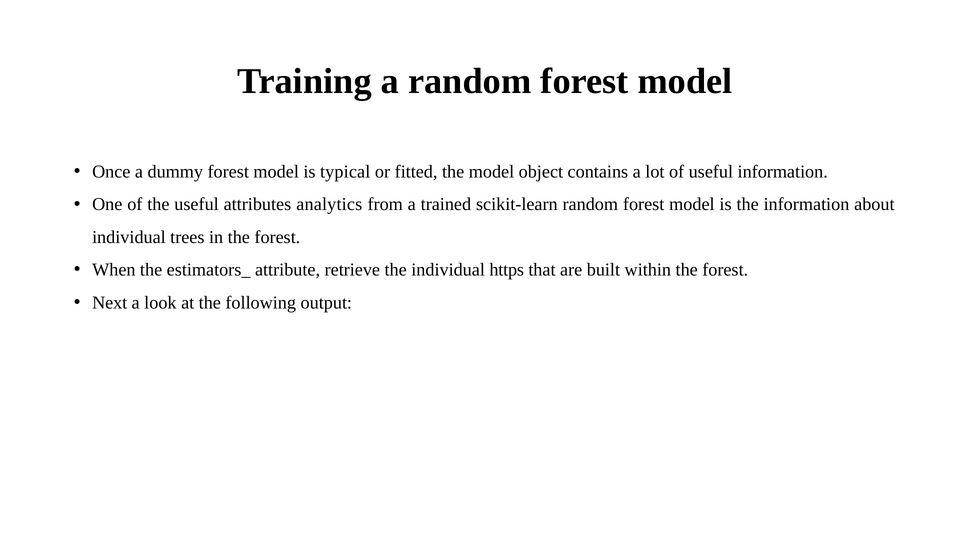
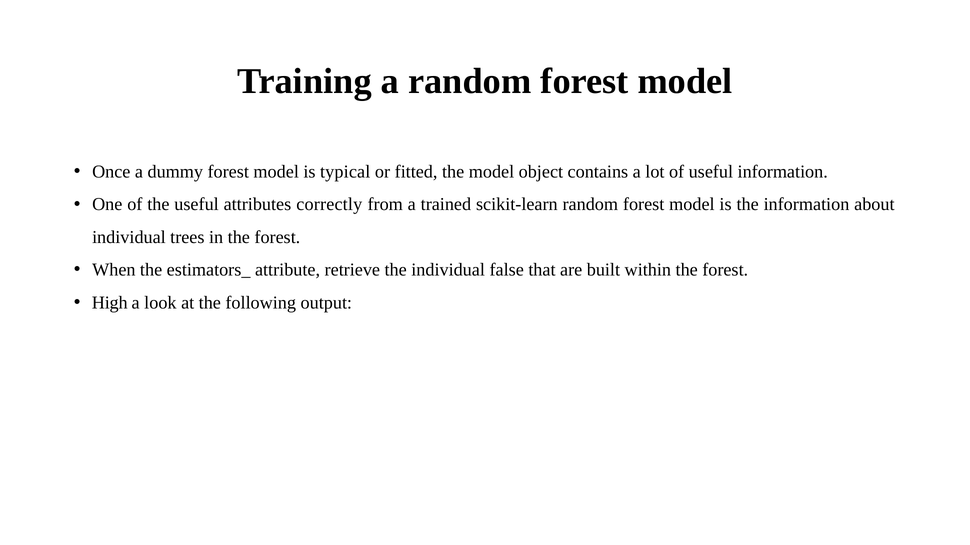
analytics: analytics -> correctly
https: https -> false
Next: Next -> High
